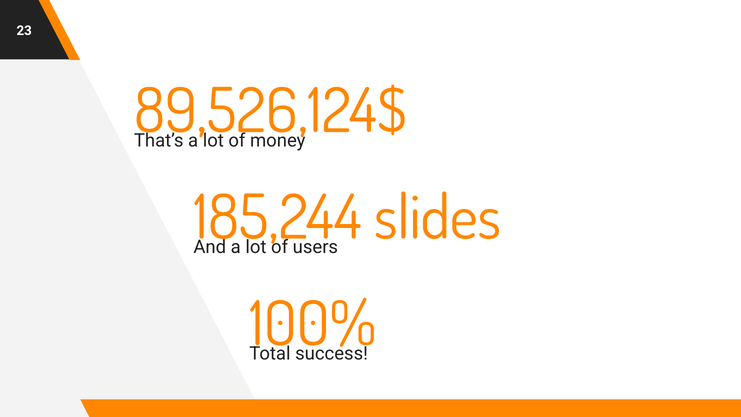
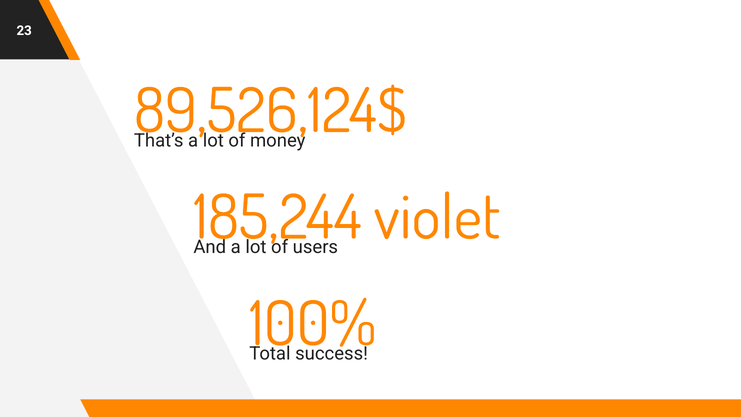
slides: slides -> violet
